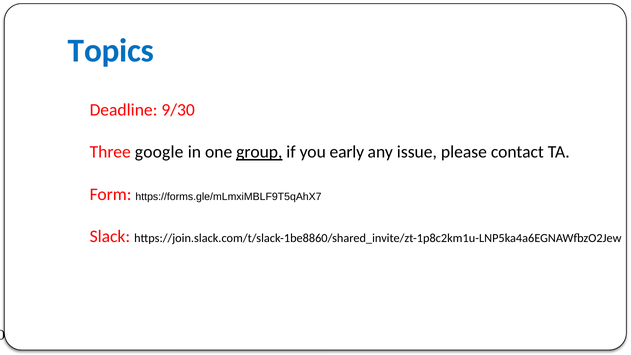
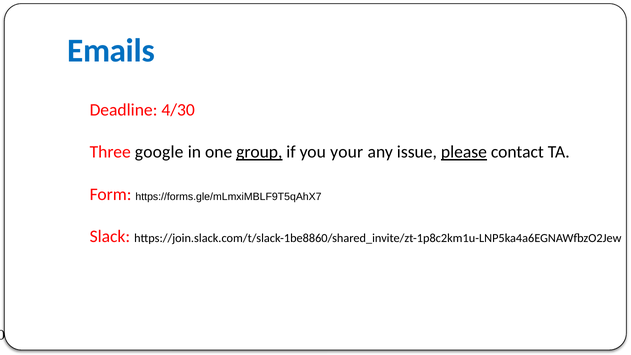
Topics: Topics -> Emails
9/30: 9/30 -> 4/30
early: early -> your
please underline: none -> present
